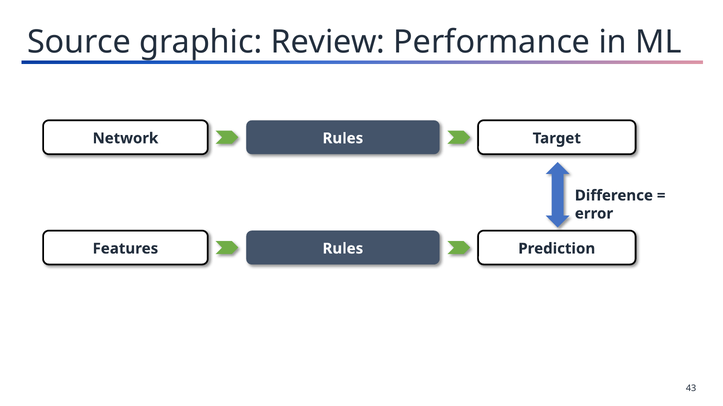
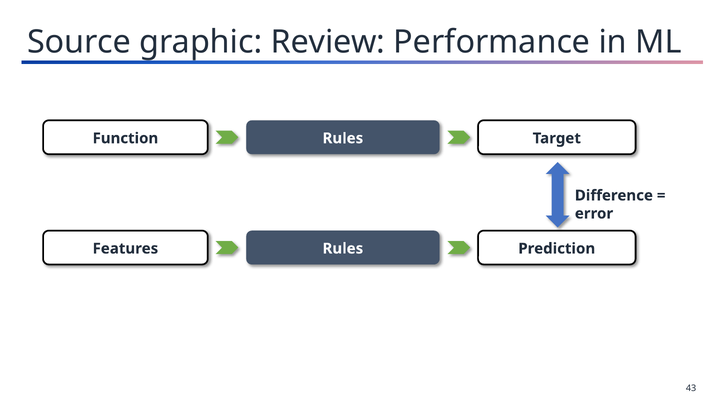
Network: Network -> Function
